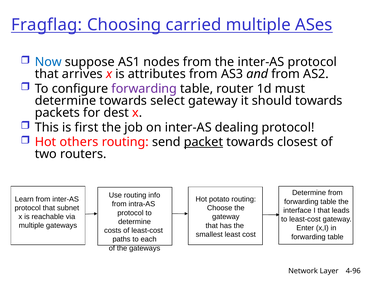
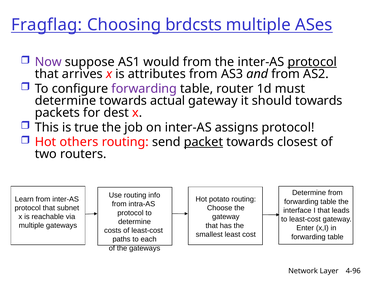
carried: carried -> brdcsts
Now colour: blue -> purple
nodes: nodes -> would
protocol at (312, 62) underline: none -> present
select: select -> actual
first: first -> true
dealing: dealing -> assigns
